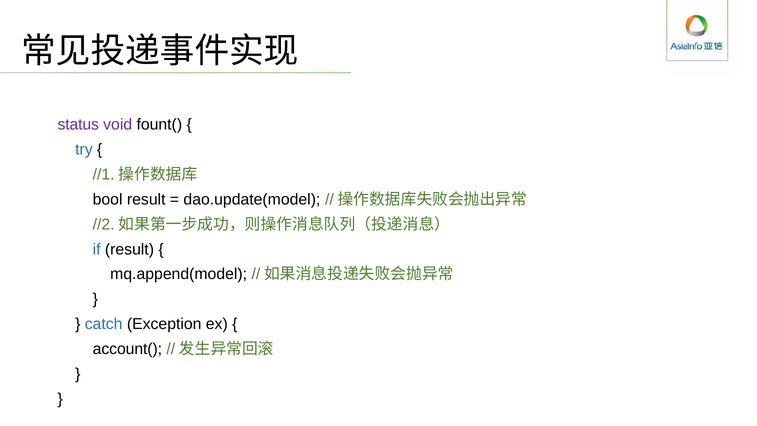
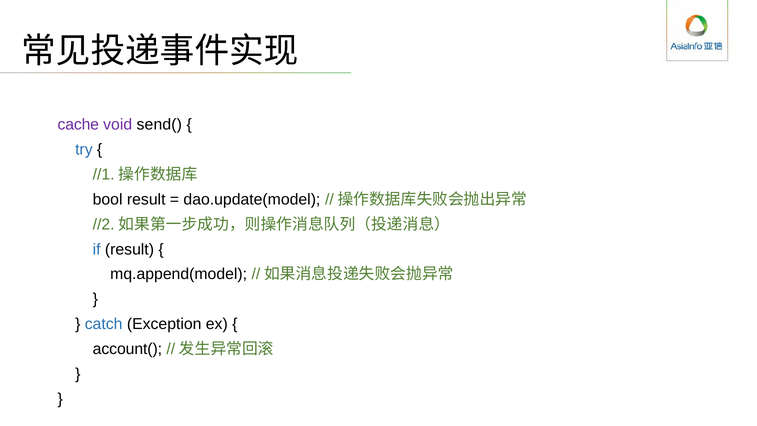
status: status -> cache
fount(: fount( -> send(
